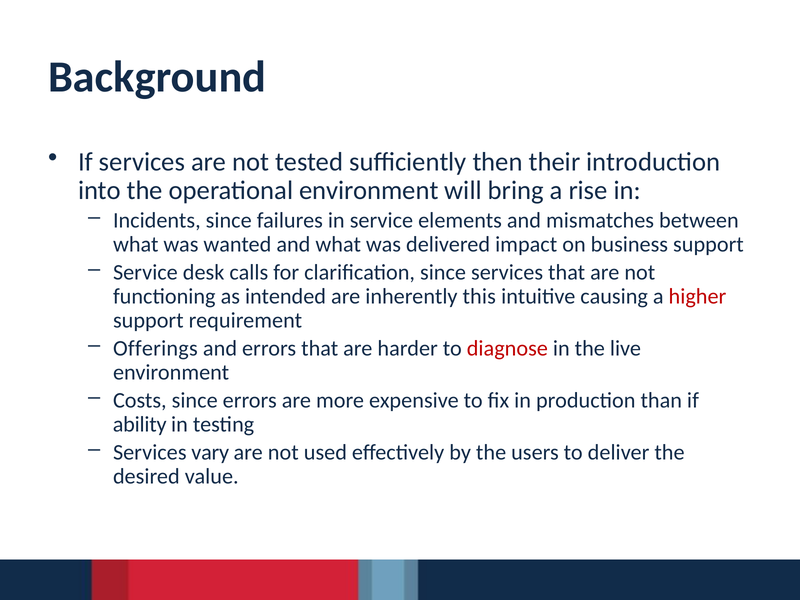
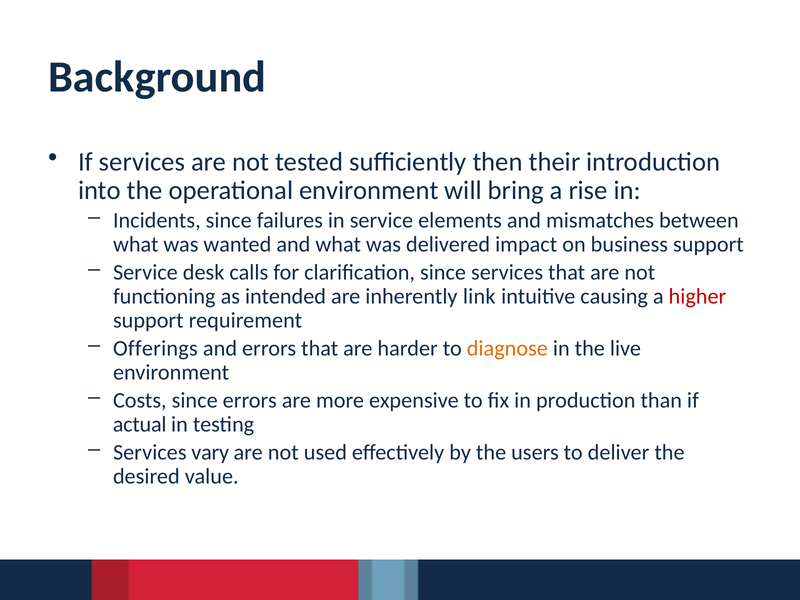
this: this -> link
diagnose colour: red -> orange
ability: ability -> actual
